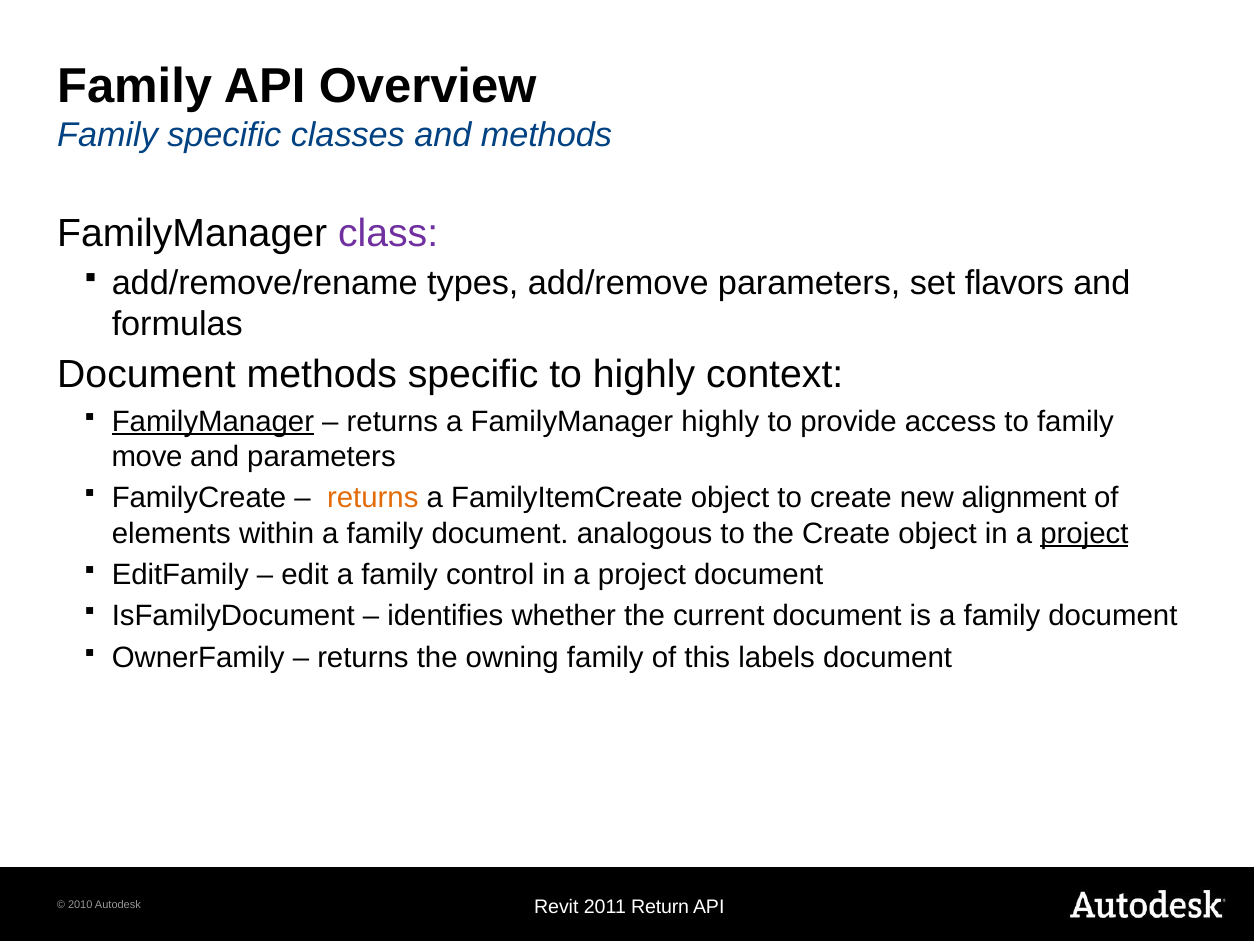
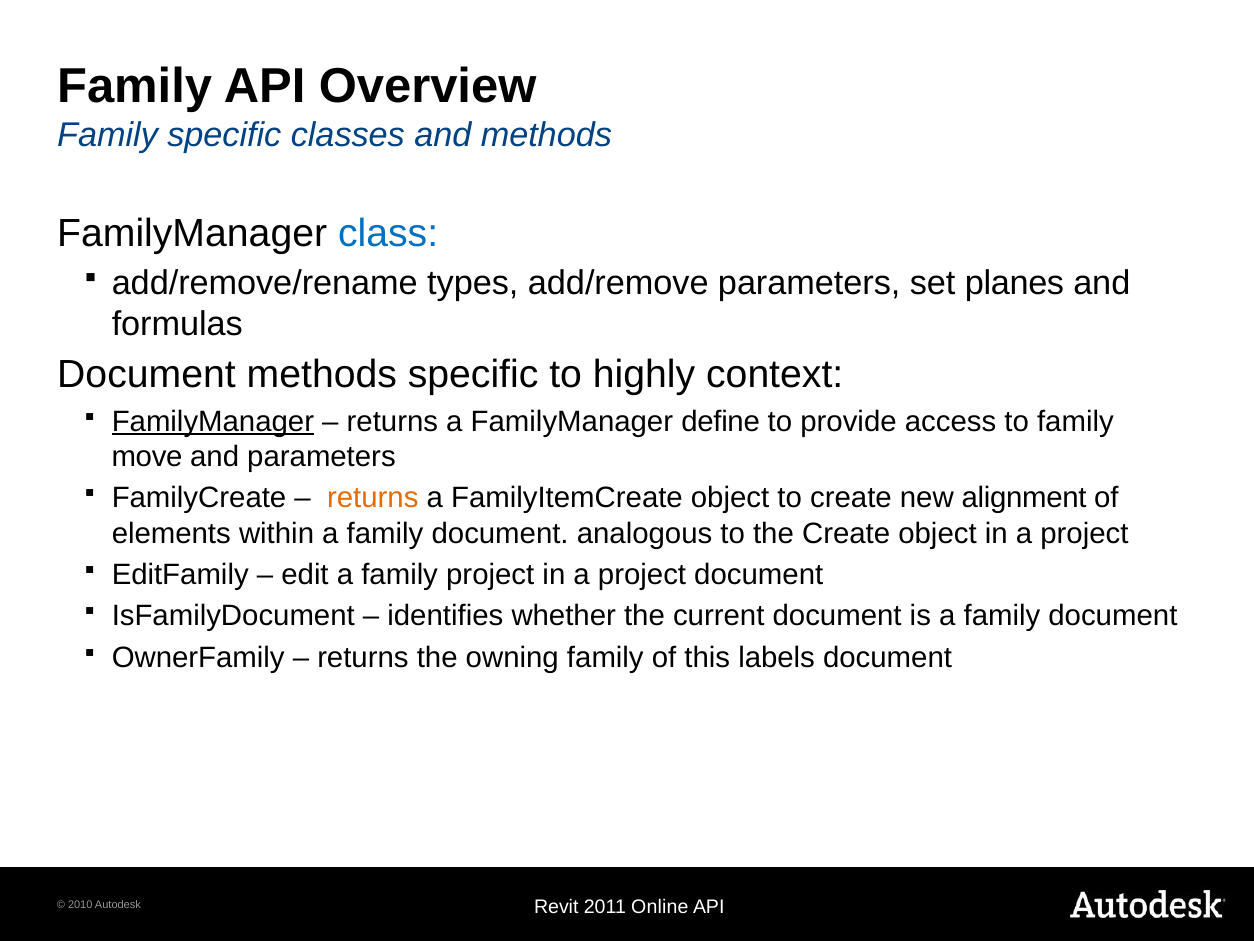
class colour: purple -> blue
flavors: flavors -> planes
FamilyManager highly: highly -> define
project at (1084, 533) underline: present -> none
family control: control -> project
Return: Return -> Online
